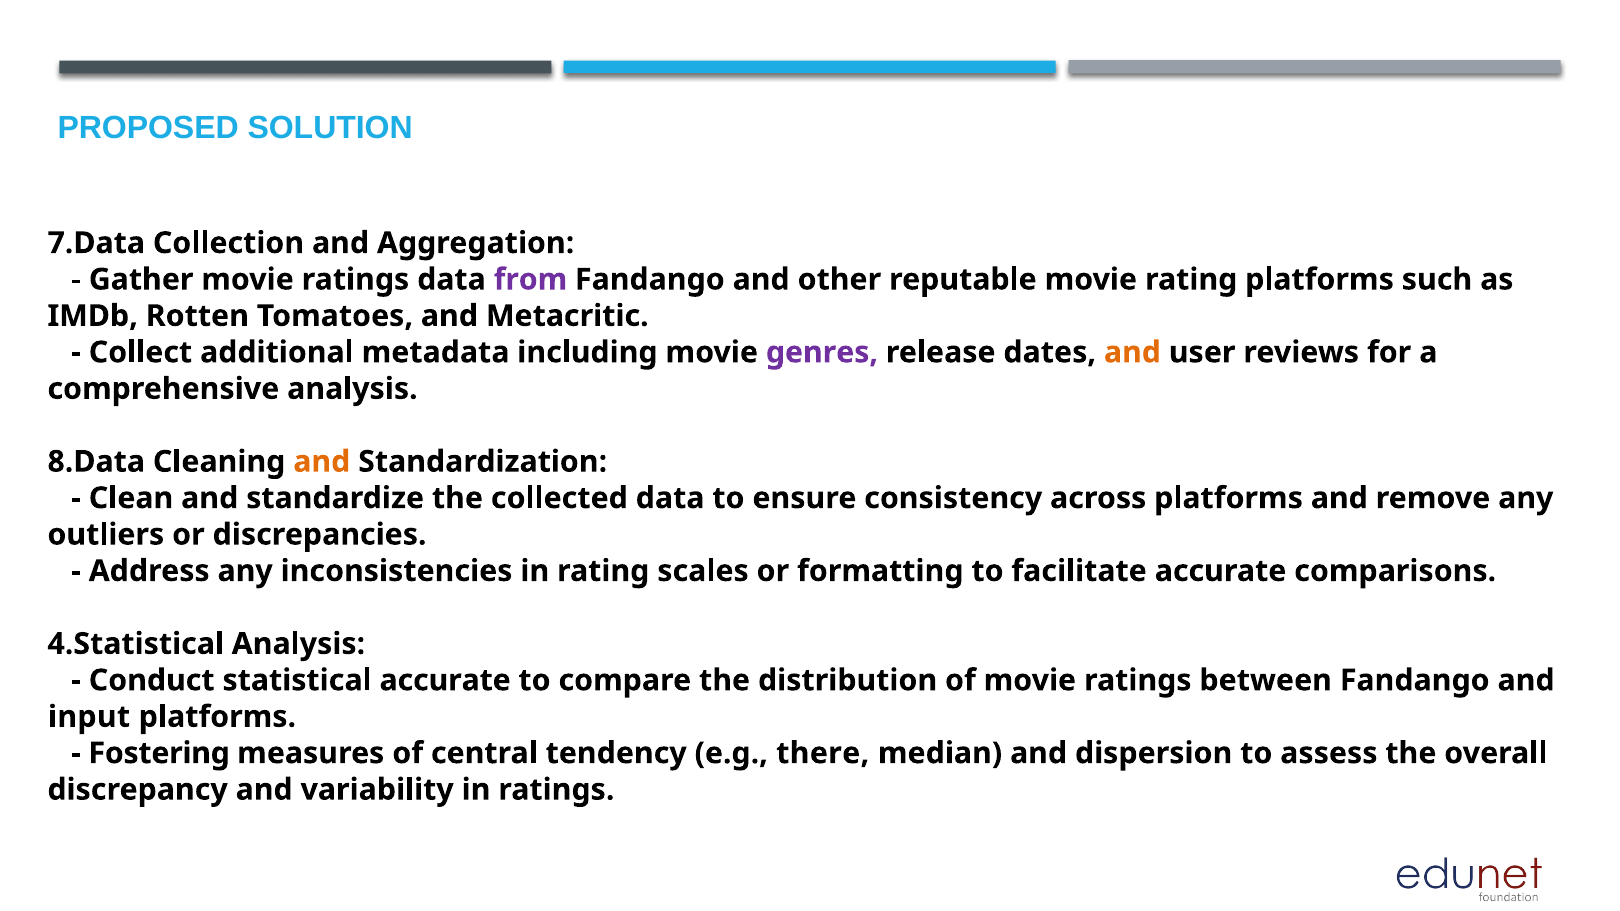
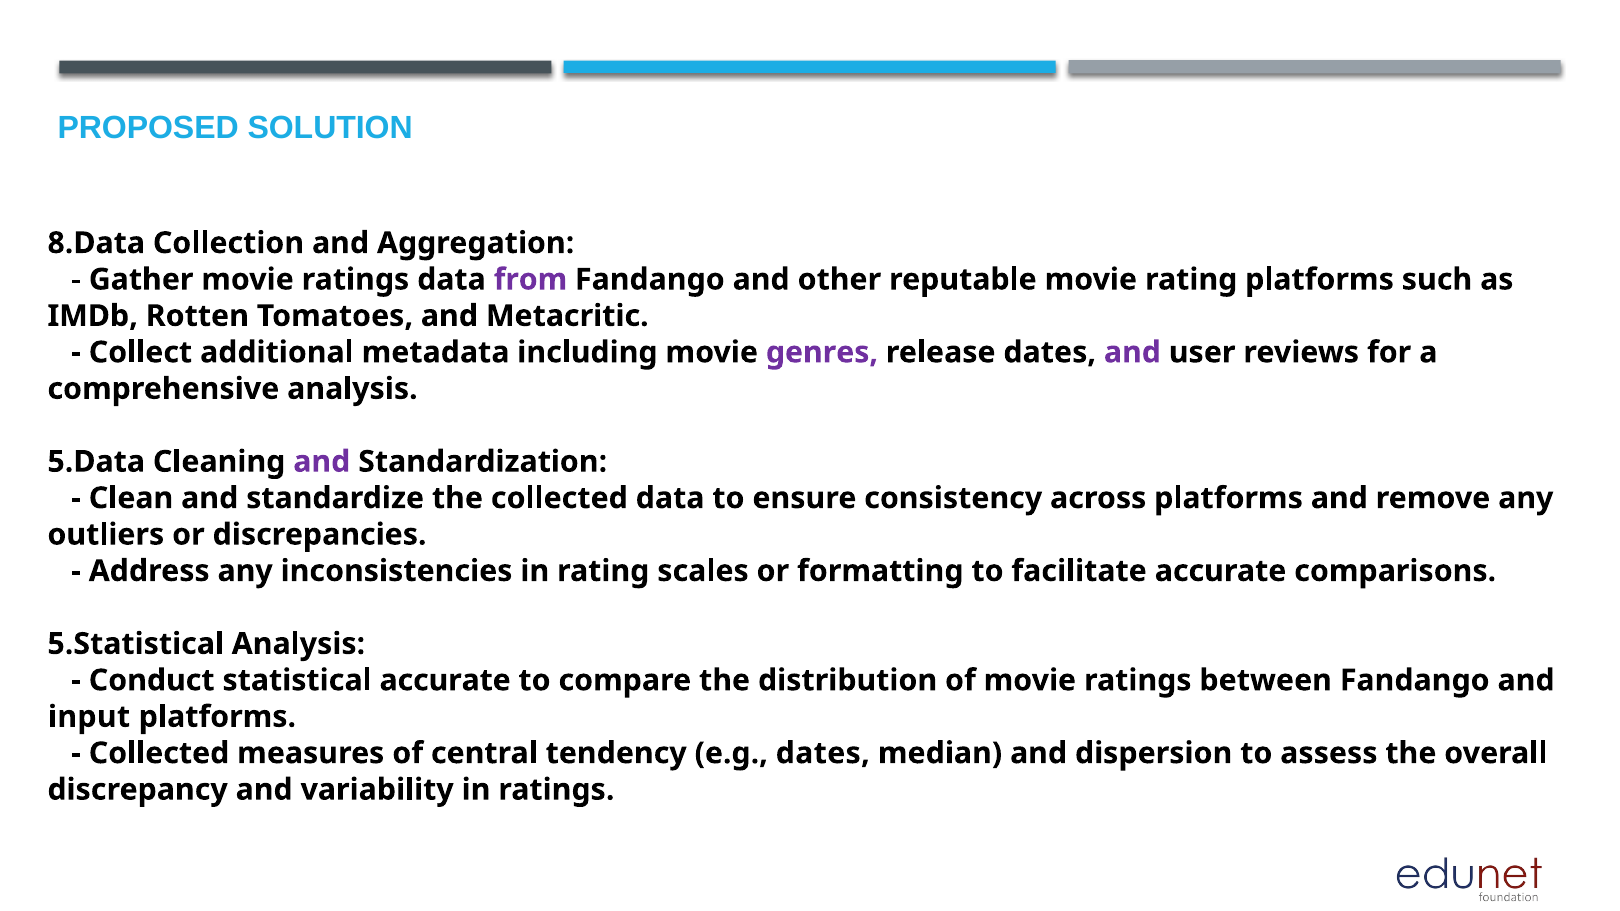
7.Data: 7.Data -> 8.Data
and at (1132, 352) colour: orange -> purple
8.Data: 8.Data -> 5.Data
and at (322, 462) colour: orange -> purple
4.Statistical: 4.Statistical -> 5.Statistical
Fostering at (159, 753): Fostering -> Collected
e.g there: there -> dates
